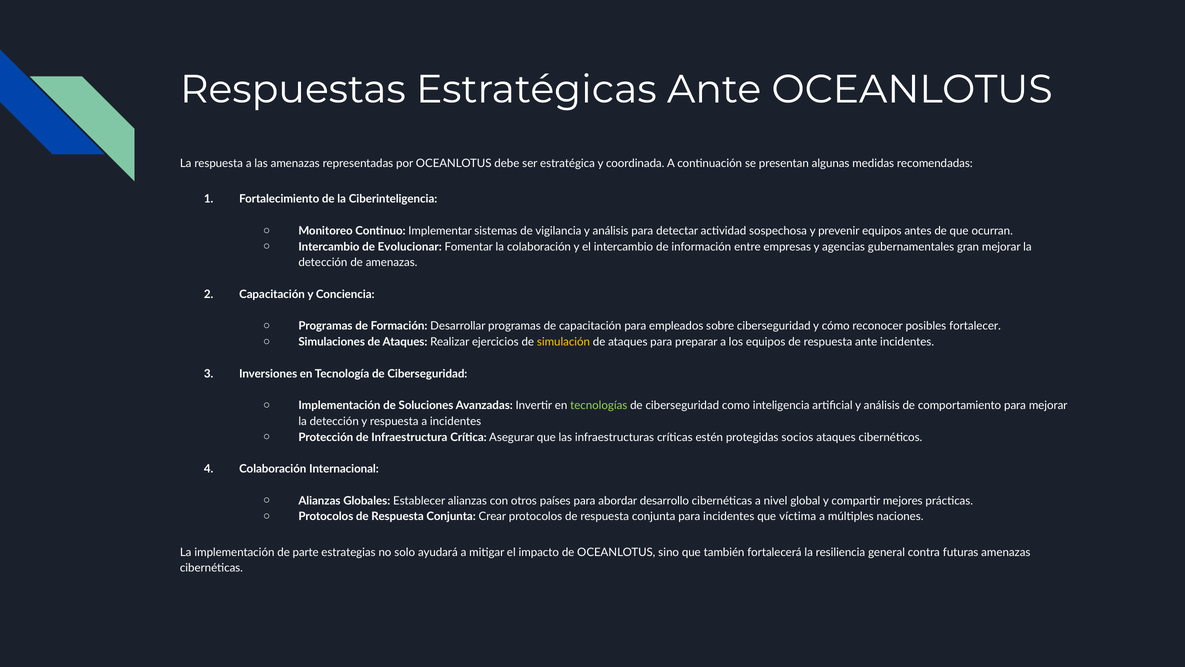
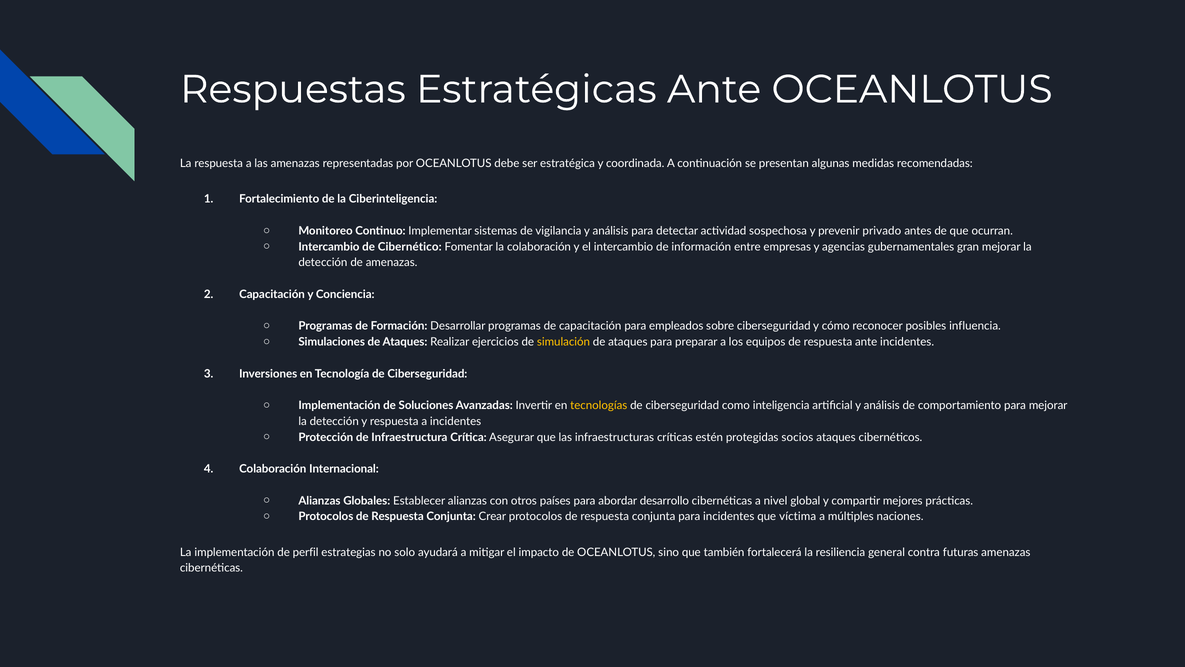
prevenir equipos: equipos -> privado
Evolucionar: Evolucionar -> Cibernético
fortalecer: fortalecer -> influencia
tecnologías colour: light green -> yellow
parte: parte -> perfil
